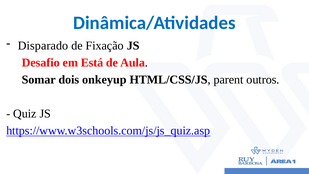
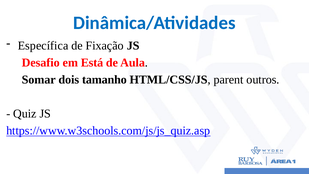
Disparado: Disparado -> Específica
onkeyup: onkeyup -> tamanho
